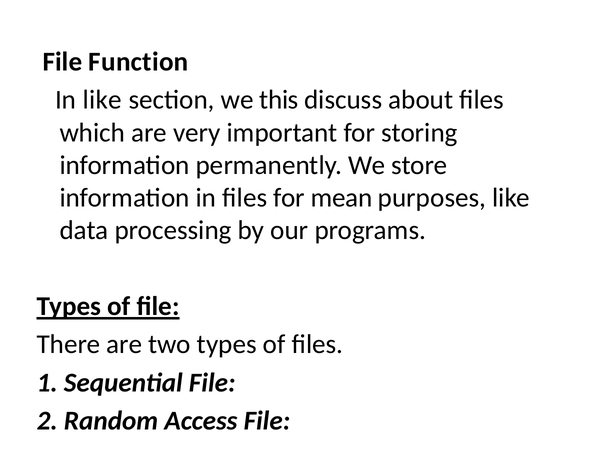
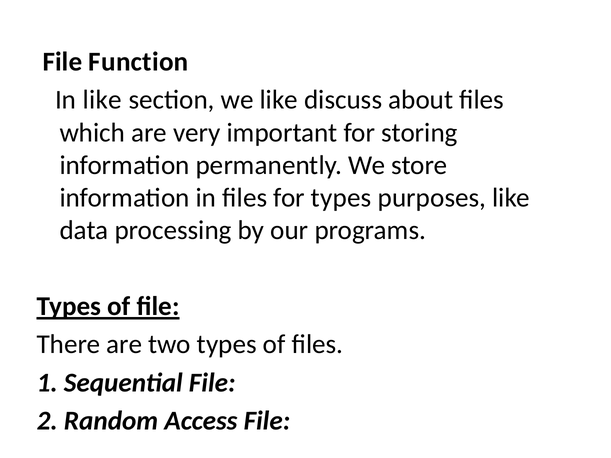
we this: this -> like
for mean: mean -> types
